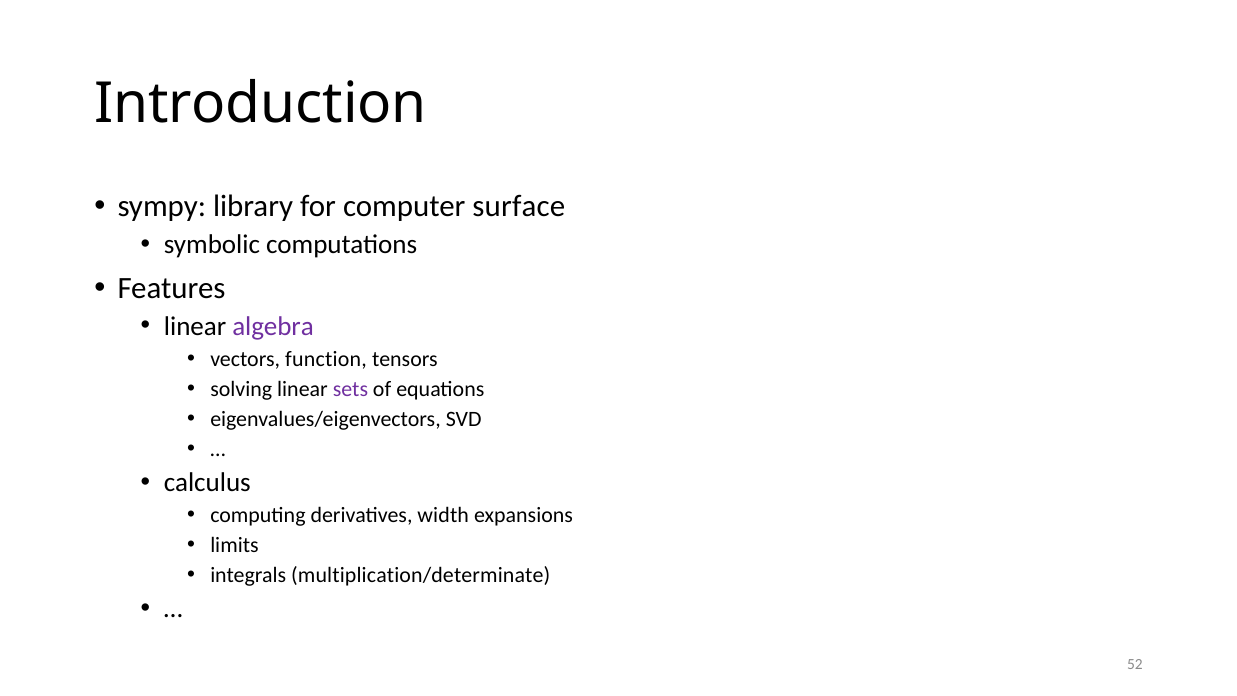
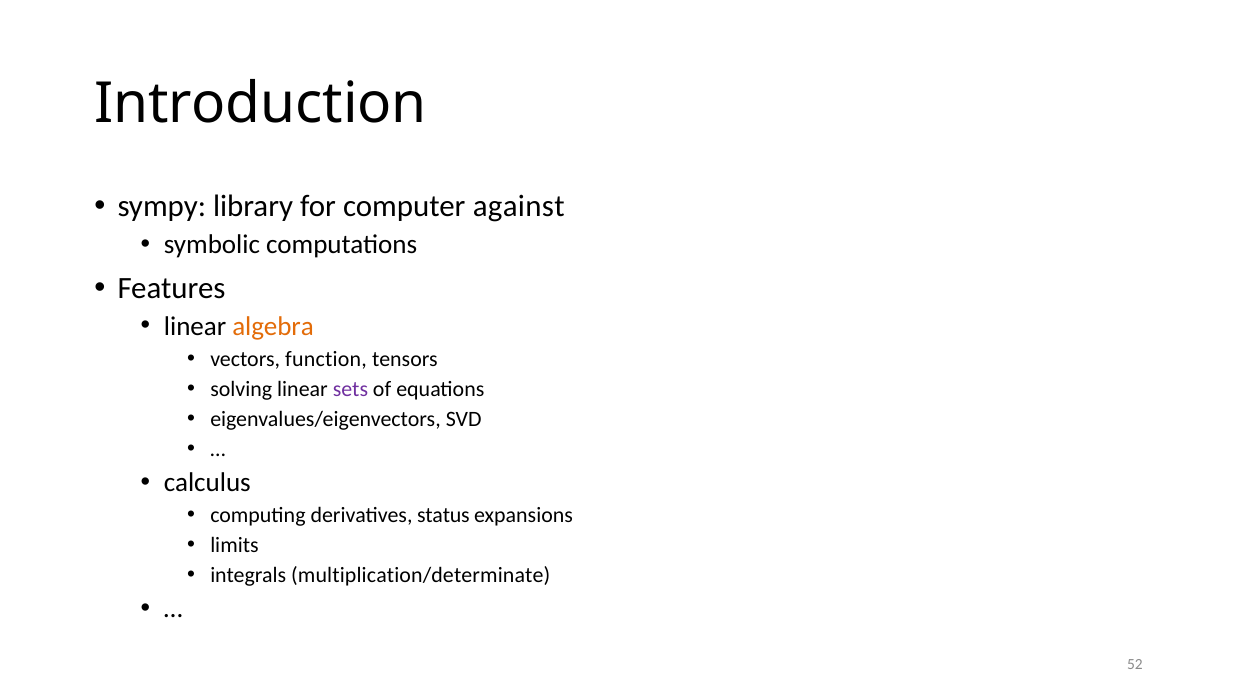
surface: surface -> against
algebra colour: purple -> orange
width: width -> status
